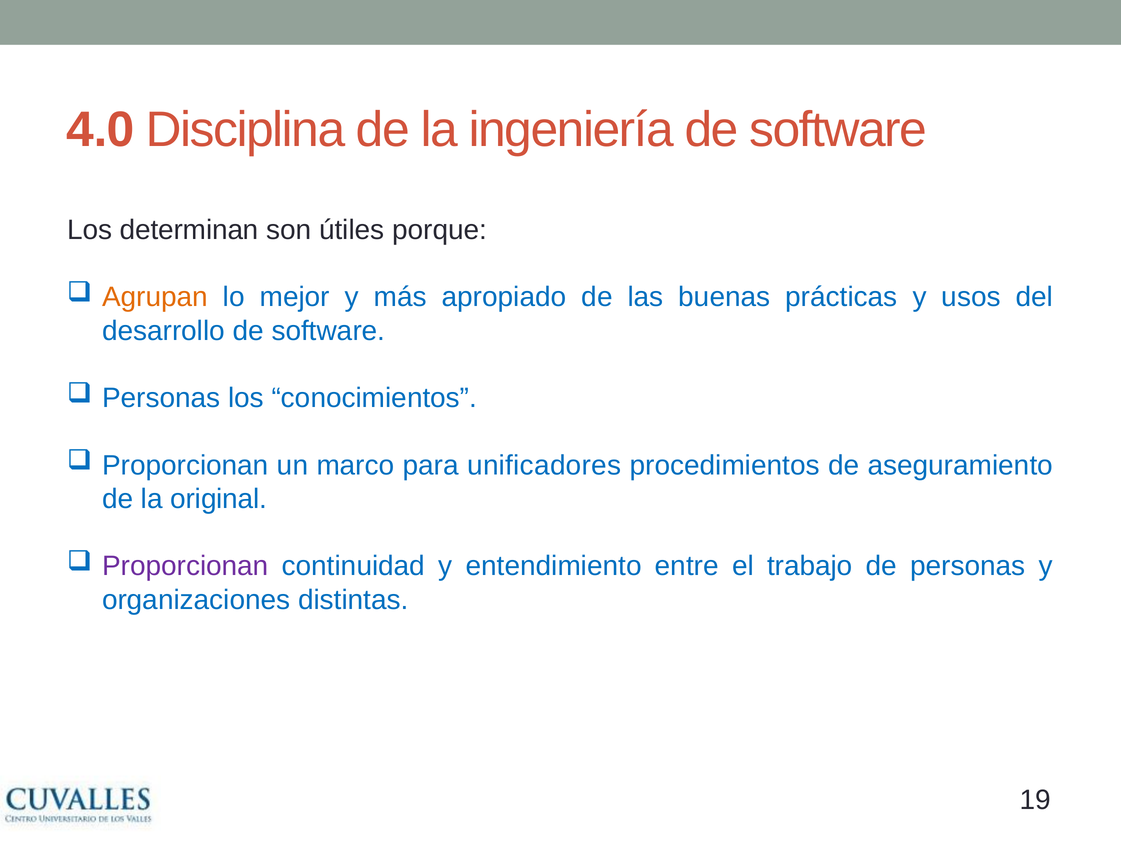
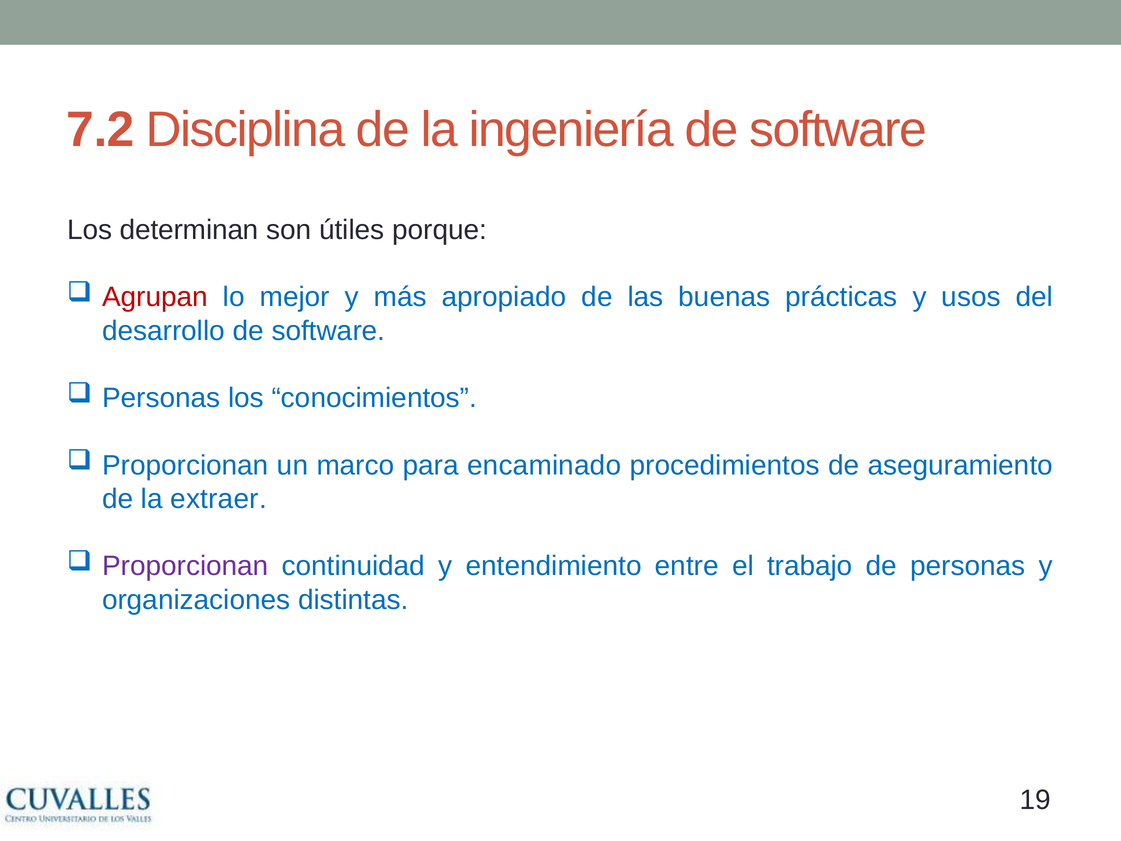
4.0: 4.0 -> 7.2
Agrupan colour: orange -> red
unificadores: unificadores -> encaminado
original: original -> extraer
